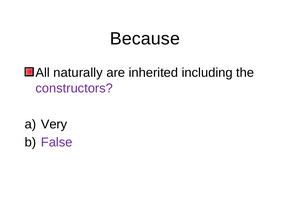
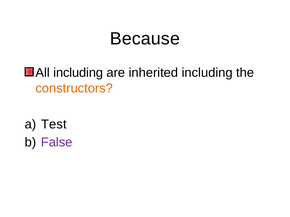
All naturally: naturally -> including
constructors colour: purple -> orange
Very: Very -> Test
